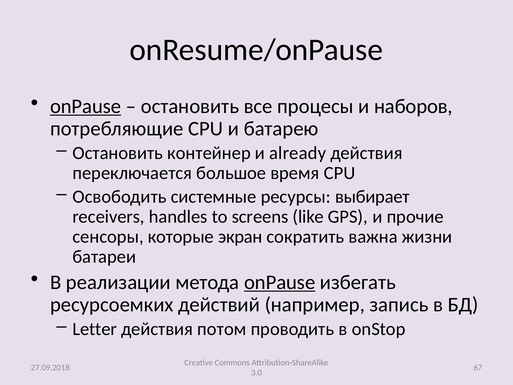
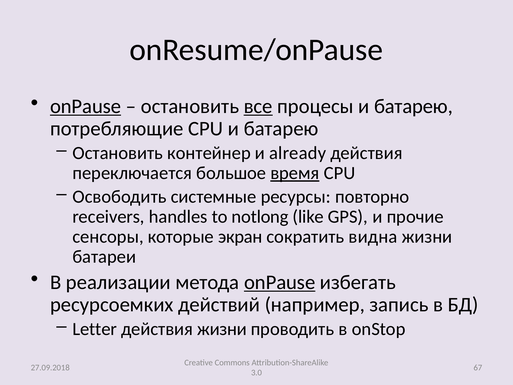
все underline: none -> present
процесы и наборов: наборов -> батарею
время underline: none -> present
выбирает: выбирает -> повторно
screens: screens -> notlong
важна: важна -> видна
действия потом: потом -> жизни
